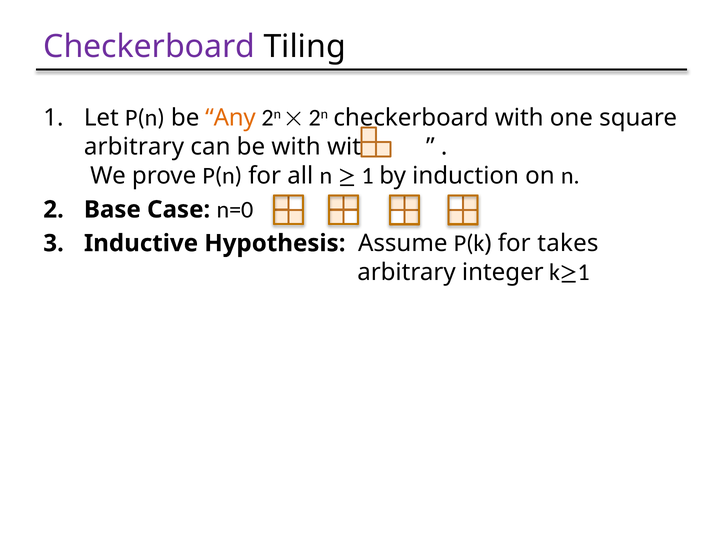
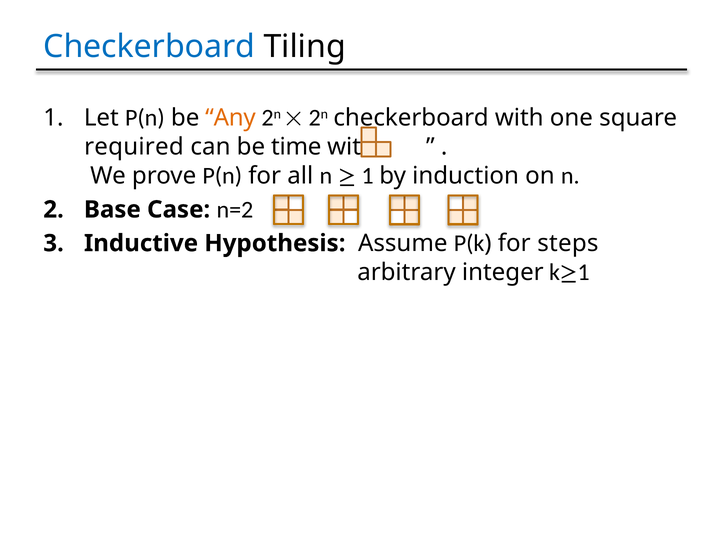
Checkerboard at (149, 47) colour: purple -> blue
arbitrary at (134, 147): arbitrary -> required
be with: with -> time
n=0: n=0 -> n=2
takes: takes -> steps
